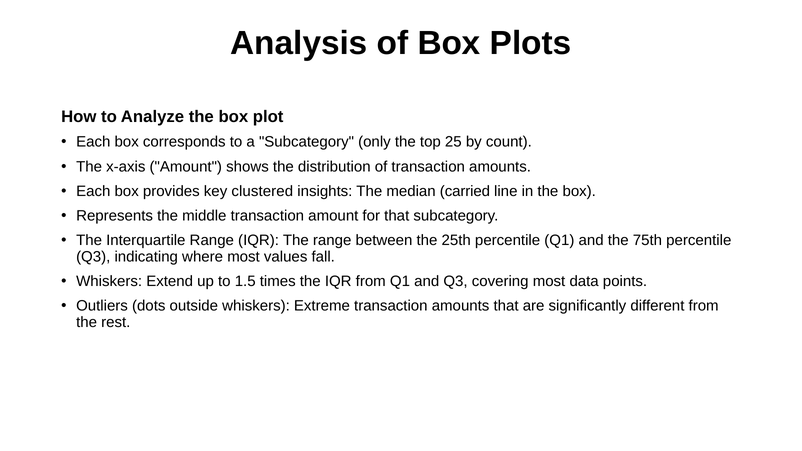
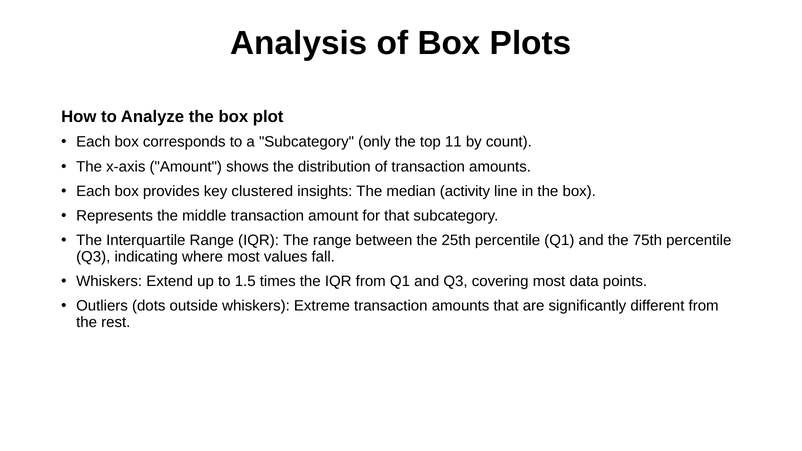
25: 25 -> 11
carried: carried -> activity
